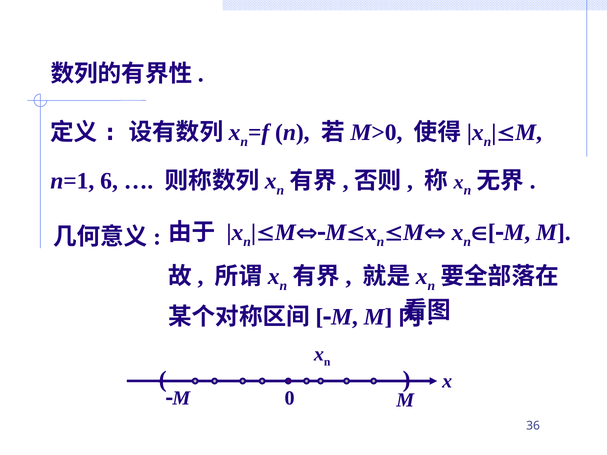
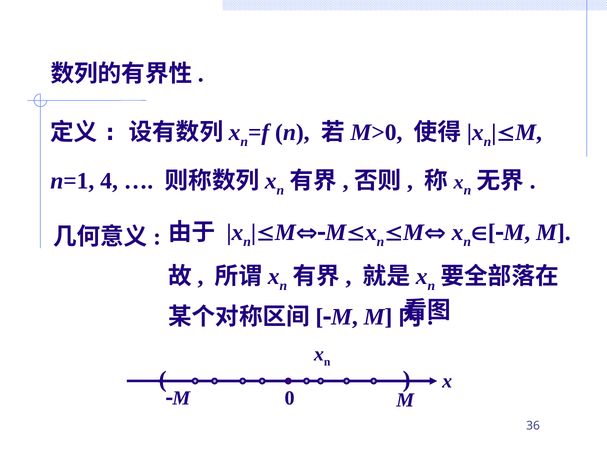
6: 6 -> 4
